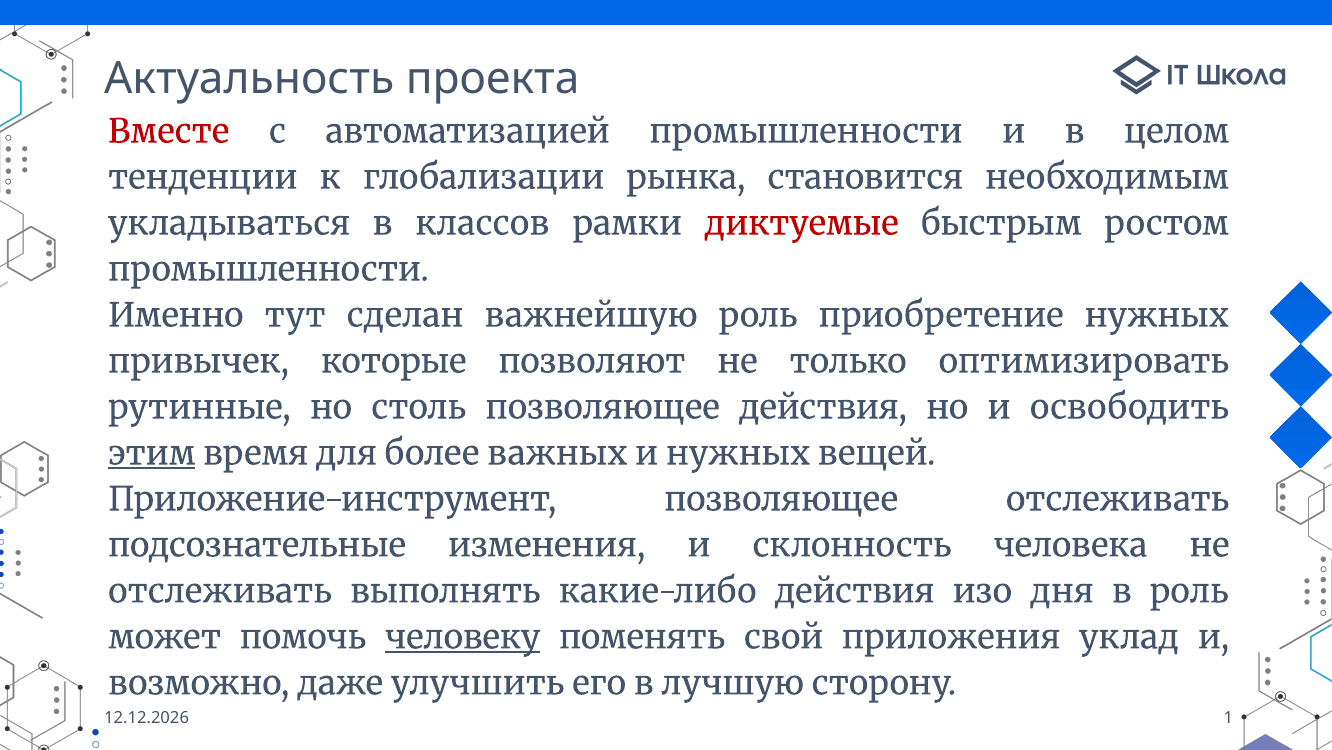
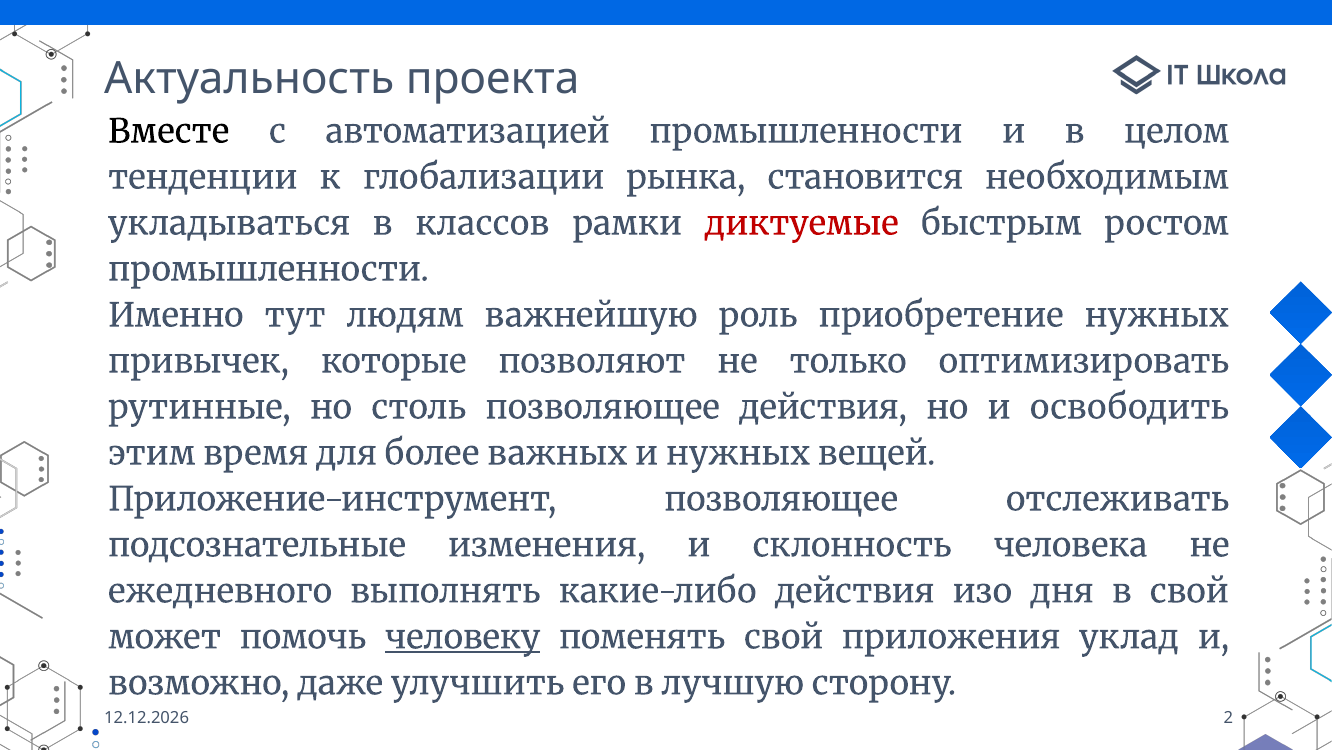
Вместе colour: red -> black
сделан: сделан -> людям
этим underline: present -> none
отслеживать at (220, 591): отслеживать -> ежедневного
в роль: роль -> свой
1: 1 -> 2
